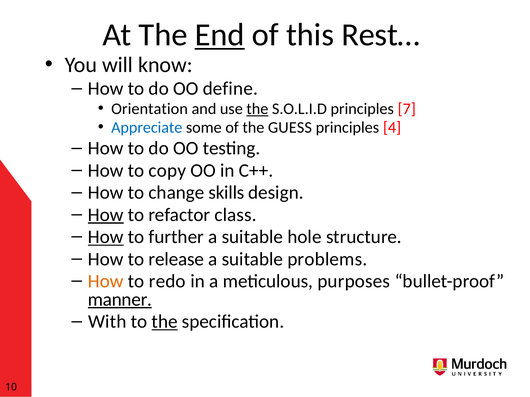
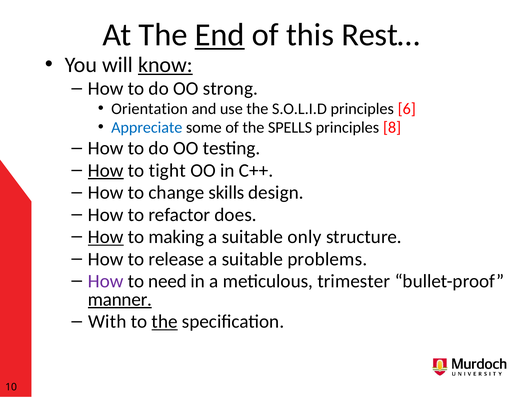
know underline: none -> present
define: define -> strong
the at (257, 109) underline: present -> none
7: 7 -> 6
GUESS: GUESS -> SPELLS
4: 4 -> 8
How at (106, 171) underline: none -> present
copy: copy -> tight
How at (106, 215) underline: present -> none
class: class -> does
further: further -> making
hole: hole -> only
How at (106, 282) colour: orange -> purple
redo: redo -> need
purposes: purposes -> trimester
